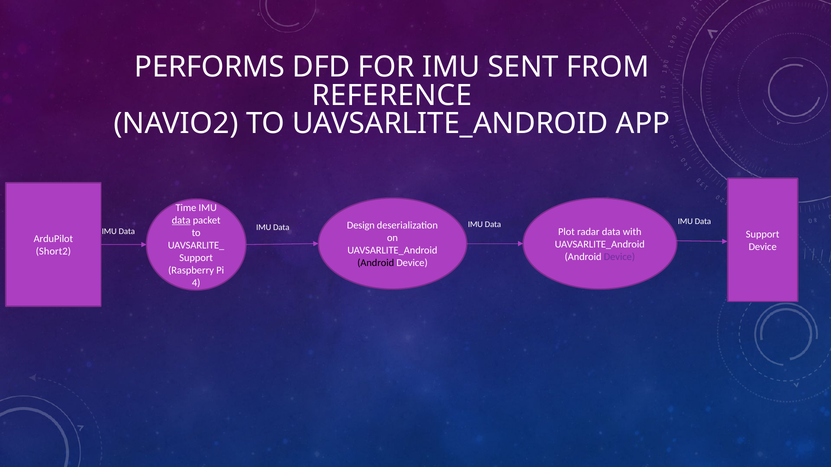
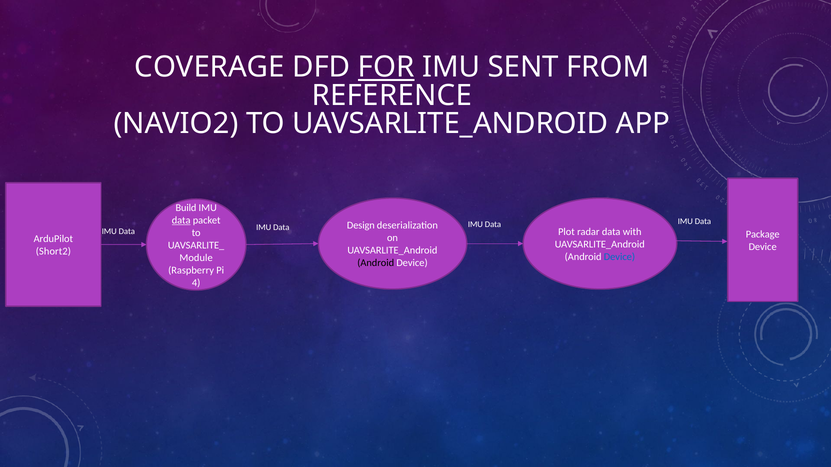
PERFORMS: PERFORMS -> COVERAGE
FOR underline: none -> present
Time: Time -> Build
Support at (763, 235): Support -> Package
Device at (619, 257) colour: purple -> blue
Support at (196, 258): Support -> Module
